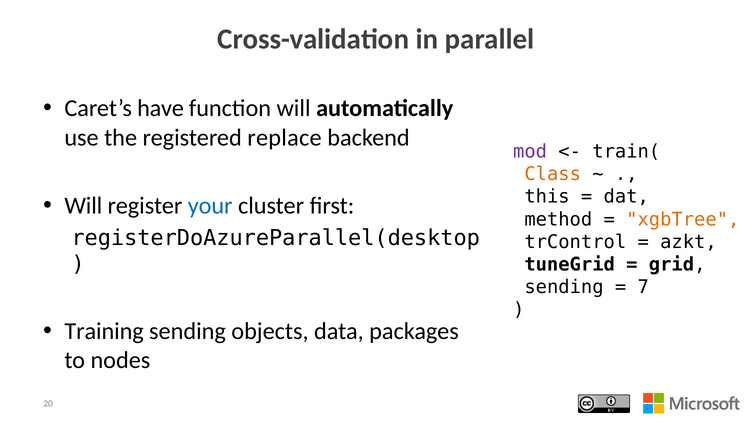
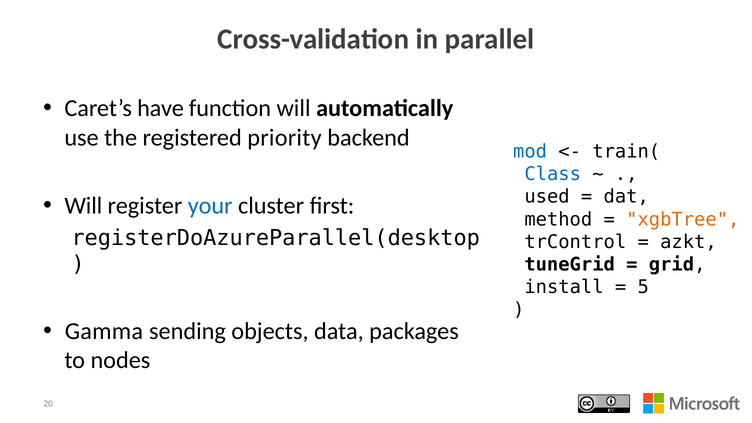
replace: replace -> priority
mod colour: purple -> blue
Class colour: orange -> blue
this: this -> used
sending at (564, 287): sending -> install
7: 7 -> 5
Training: Training -> Gamma
